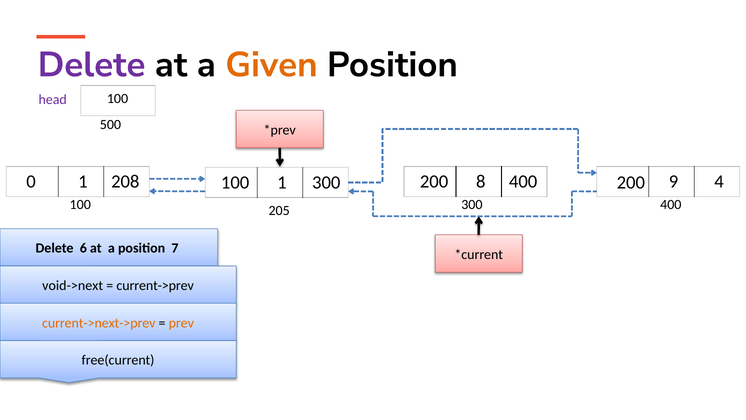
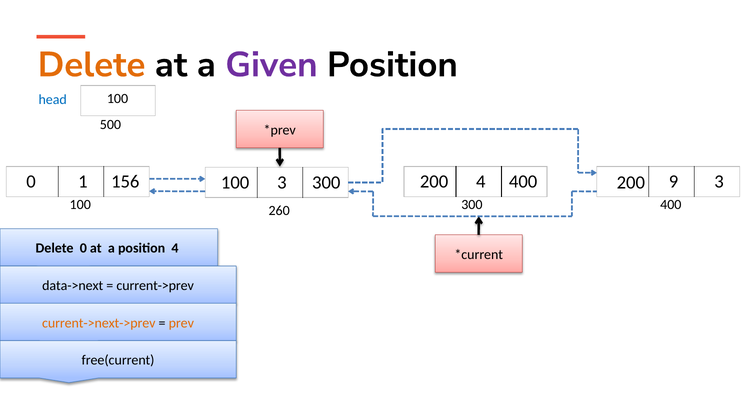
Delete at (92, 65) colour: purple -> orange
Given colour: orange -> purple
head colour: purple -> blue
208: 208 -> 156
200 8: 8 -> 4
9 4: 4 -> 3
100 1: 1 -> 3
205: 205 -> 260
Delete 6: 6 -> 0
position 7: 7 -> 4
void->next: void->next -> data->next
